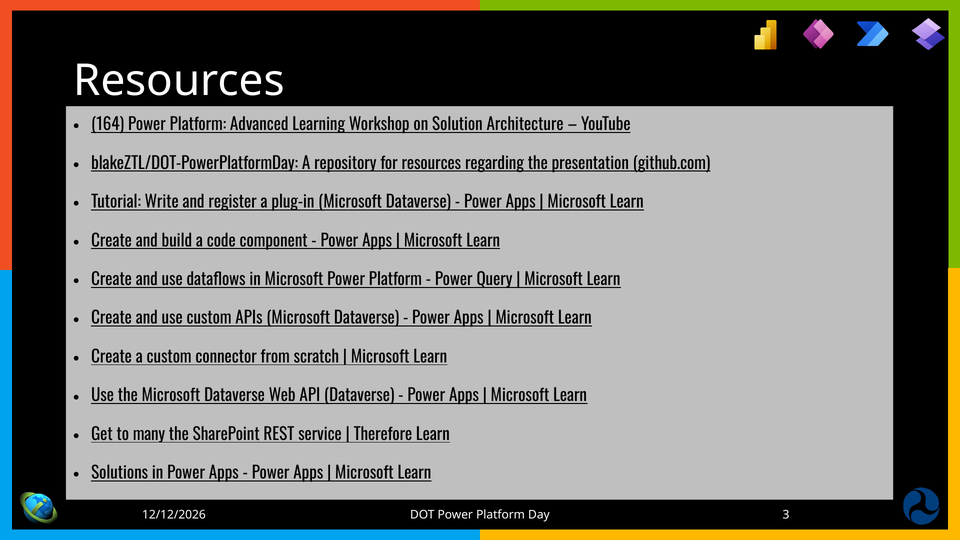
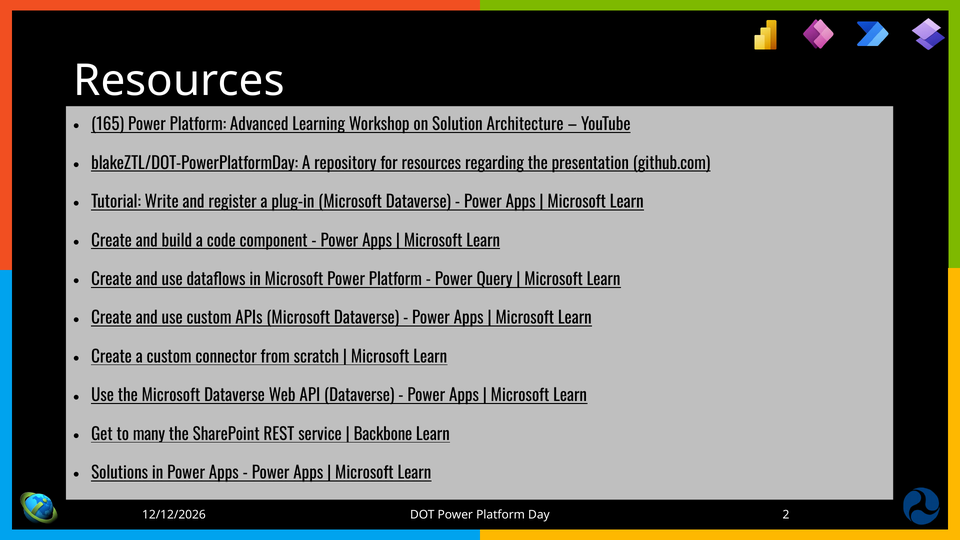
164: 164 -> 165
Therefore: Therefore -> Backbone
3: 3 -> 2
